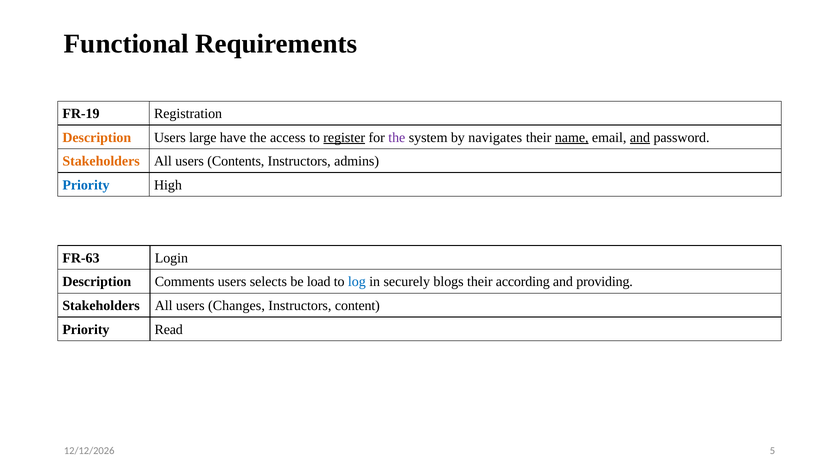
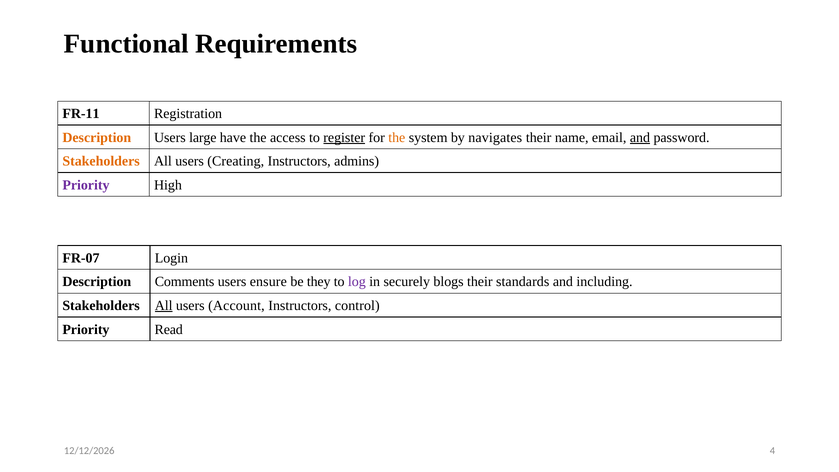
FR-19: FR-19 -> FR-11
the at (397, 138) colour: purple -> orange
name underline: present -> none
Contents: Contents -> Creating
Priority at (86, 185) colour: blue -> purple
FR-63: FR-63 -> FR-07
selects: selects -> ensure
load: load -> they
log colour: blue -> purple
according: according -> standards
providing: providing -> including
All at (164, 306) underline: none -> present
Changes: Changes -> Account
content: content -> control
5: 5 -> 4
